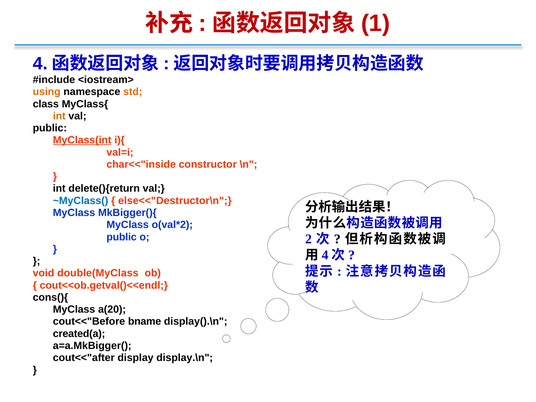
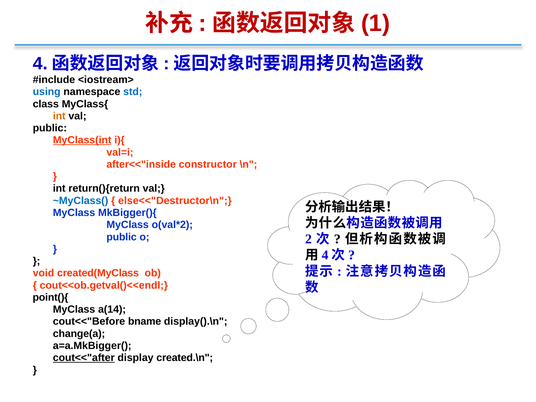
using colour: orange -> blue
std colour: orange -> blue
char<<"inside: char<<"inside -> after<<"inside
delete(){return: delete(){return -> return(){return
double(MyClass: double(MyClass -> created(MyClass
cons(){: cons(){ -> point(){
a(20: a(20 -> a(14
created(a: created(a -> change(a
cout<<"after underline: none -> present
display.\n: display.\n -> created.\n
